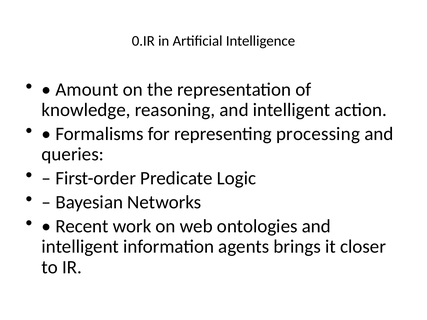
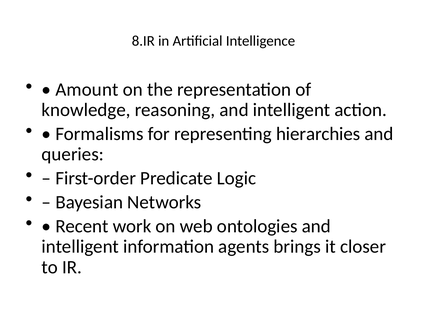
0.IR: 0.IR -> 8.IR
processing: processing -> hierarchies
